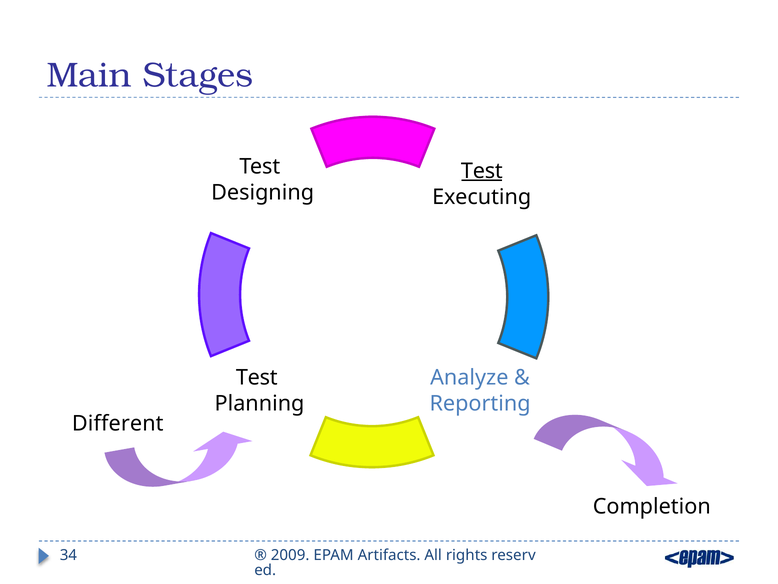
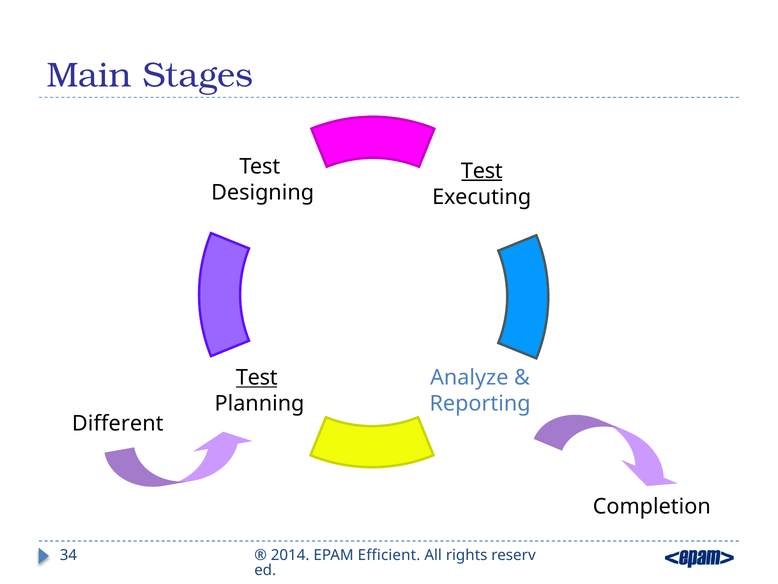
Test at (257, 377) underline: none -> present
2009: 2009 -> 2014
Artifacts: Artifacts -> Efficient
